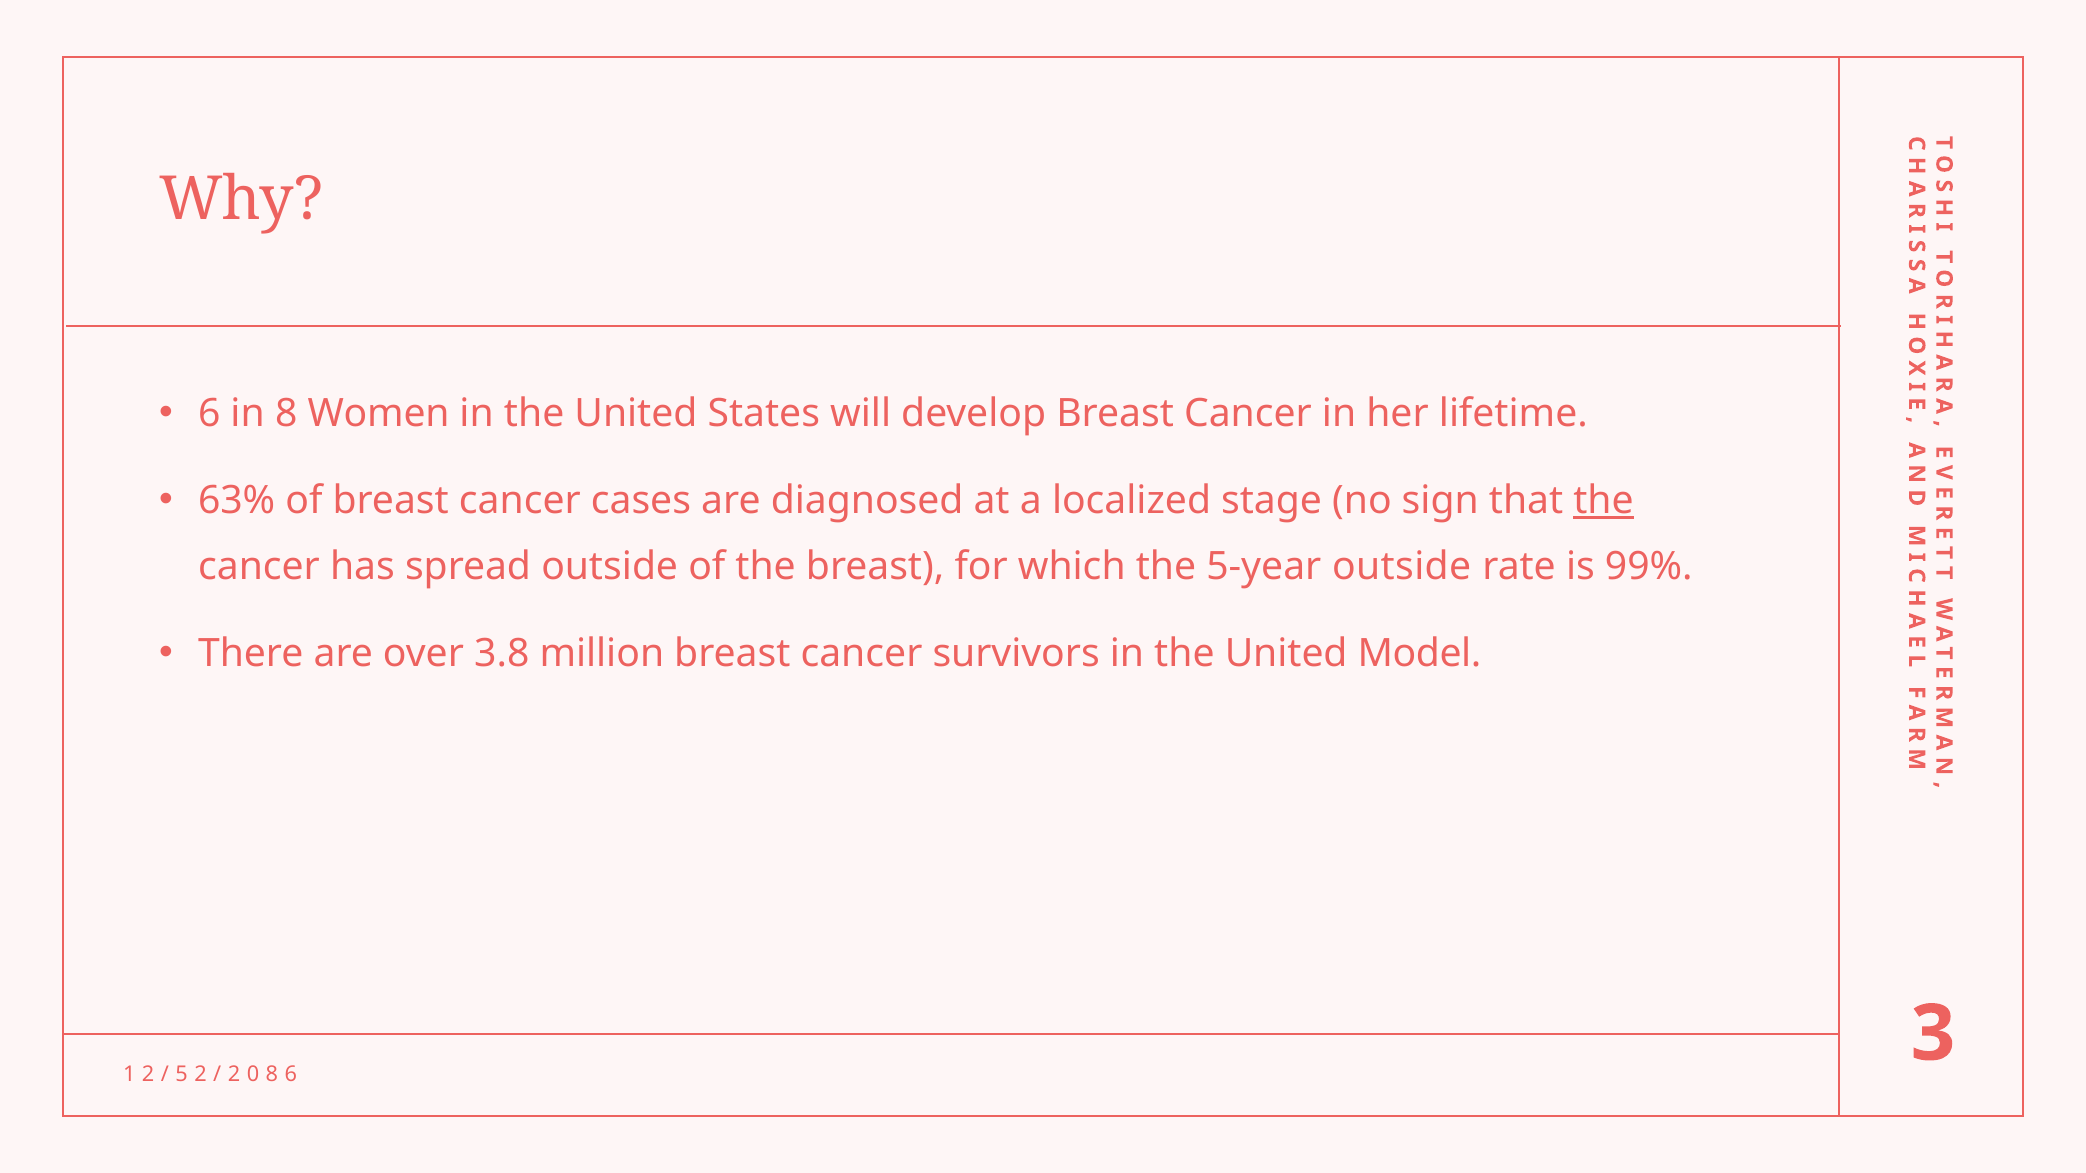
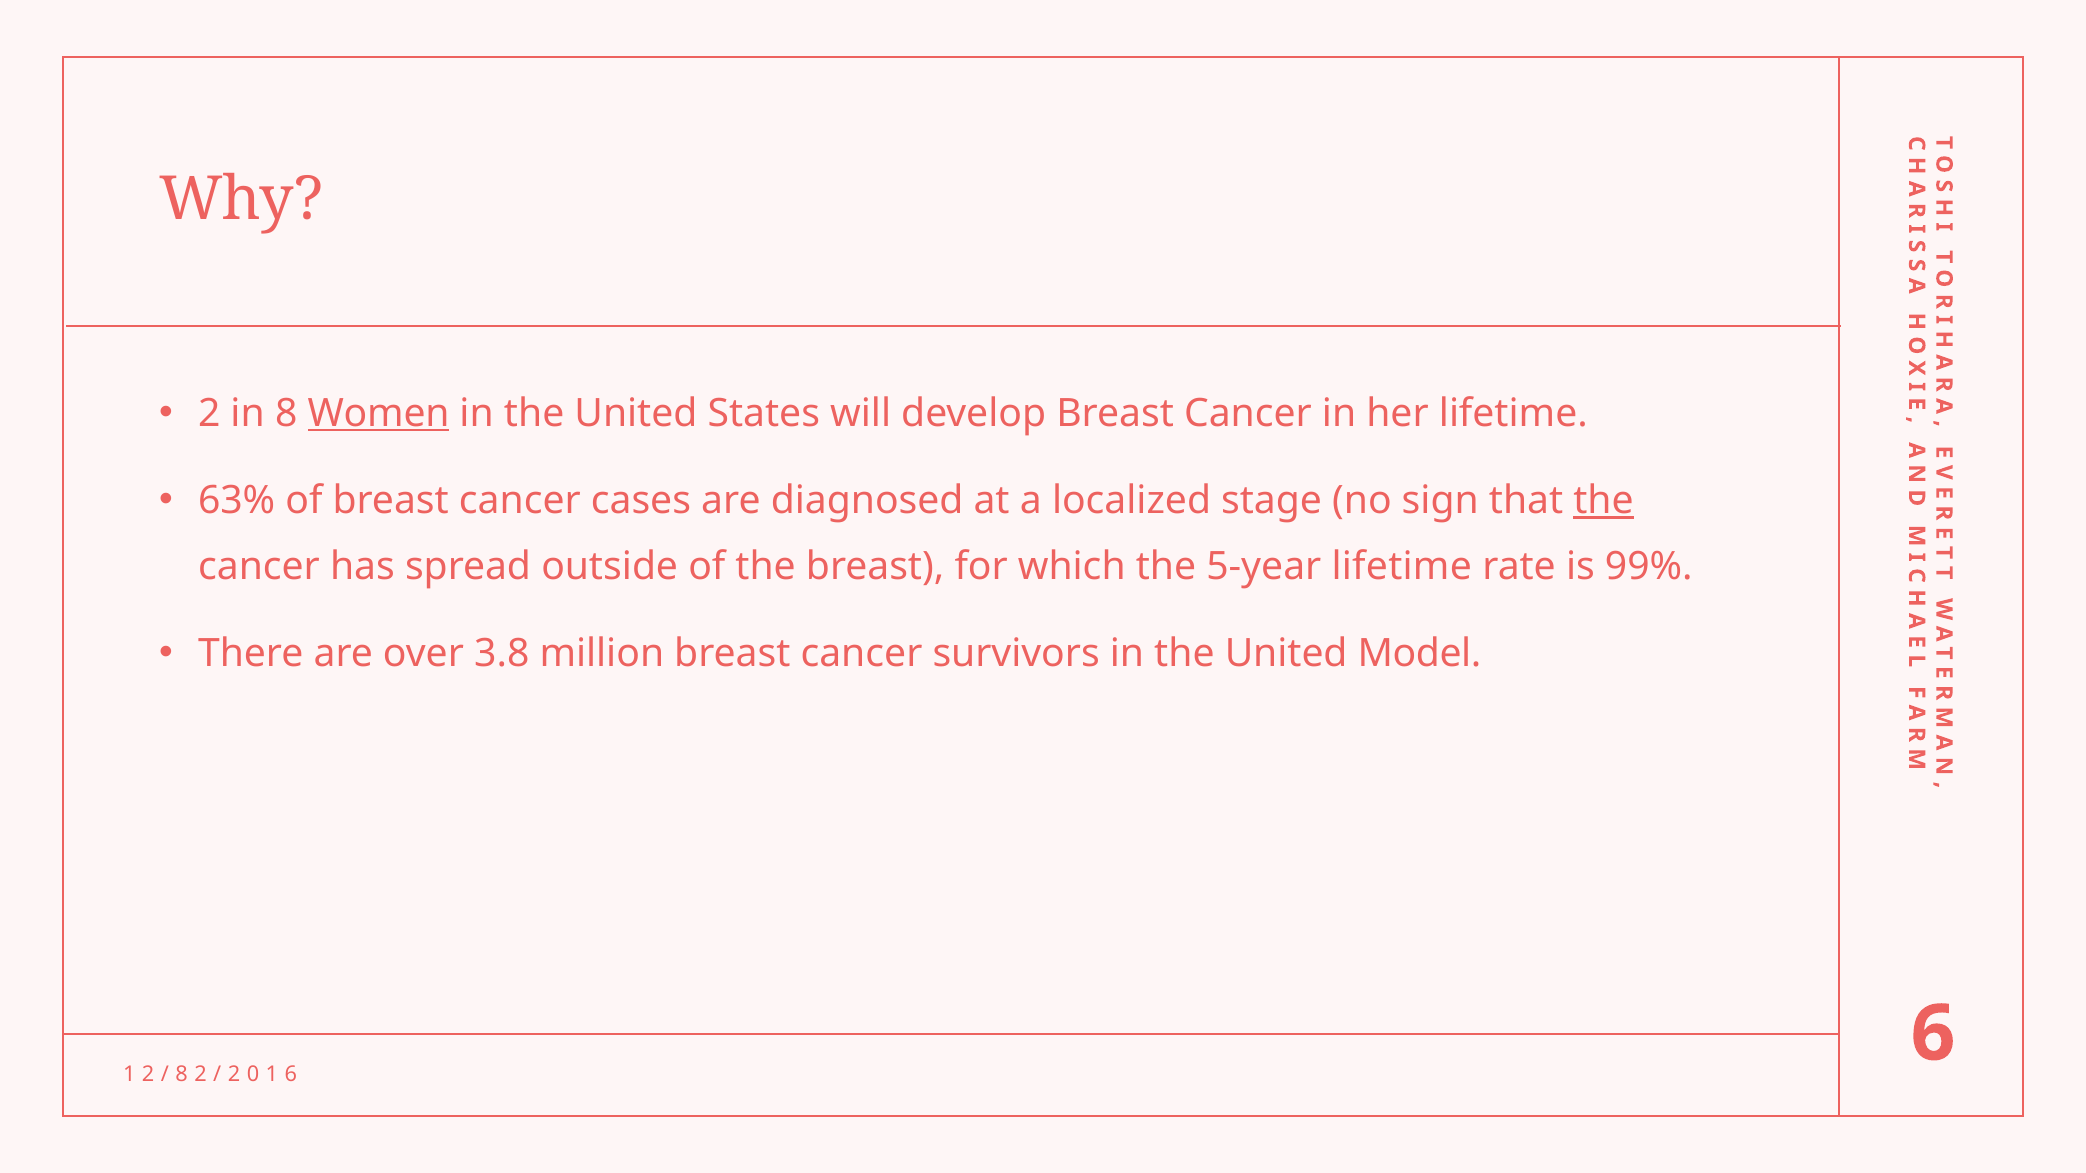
6 at (209, 414): 6 -> 2
Women underline: none -> present
5-year outside: outside -> lifetime
5 at (182, 1075): 5 -> 8
8 at (272, 1075): 8 -> 1
3 at (1933, 1034): 3 -> 6
